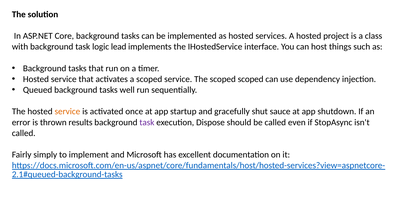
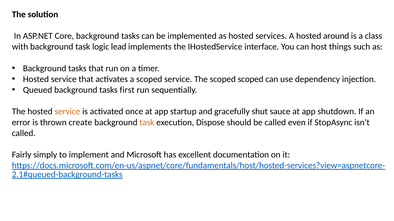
project: project -> around
well: well -> first
results: results -> create
task at (147, 123) colour: purple -> orange
